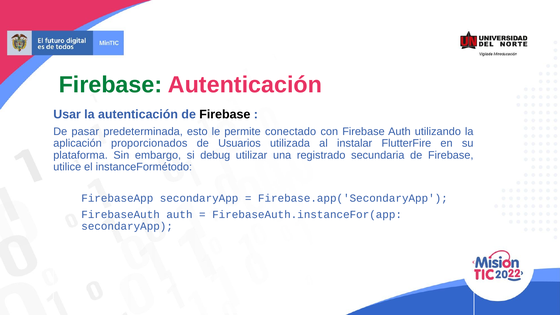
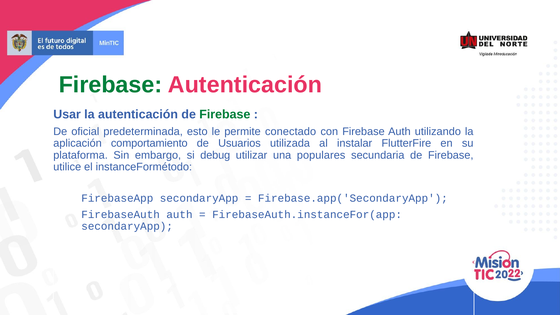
Firebase at (225, 114) colour: black -> green
pasar: pasar -> oficial
proporcionados: proporcionados -> comportamiento
registrado: registrado -> populares
